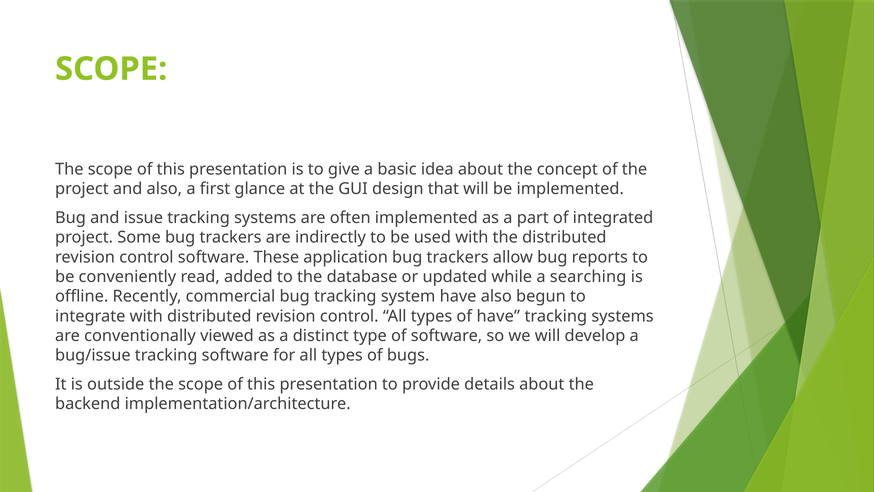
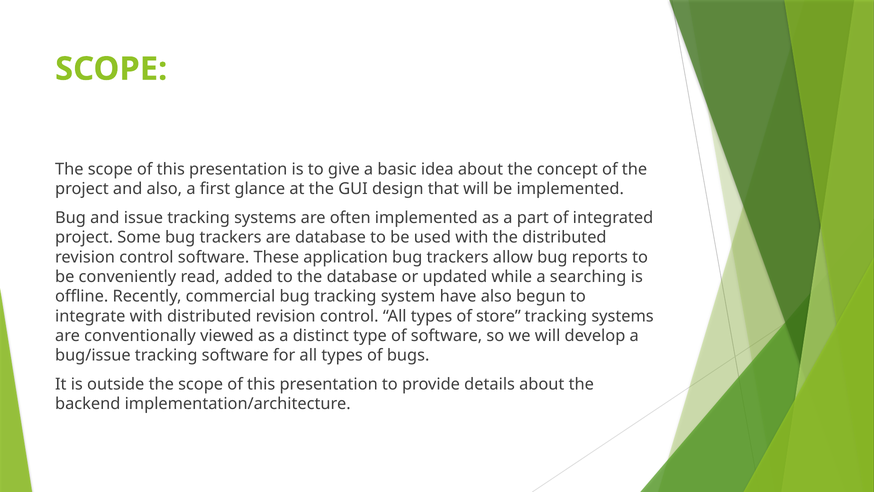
are indirectly: indirectly -> database
of have: have -> store
